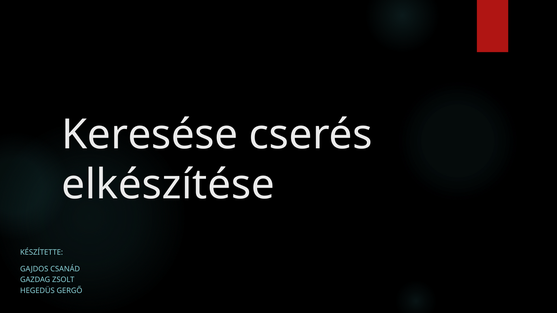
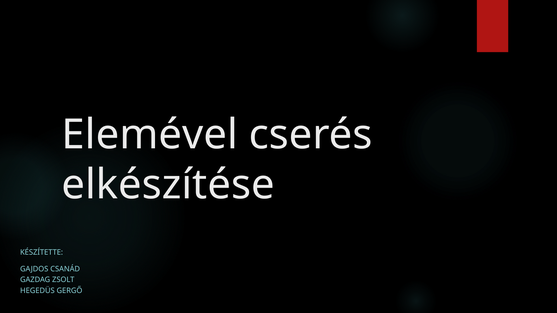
Keresése: Keresése -> Elemével
